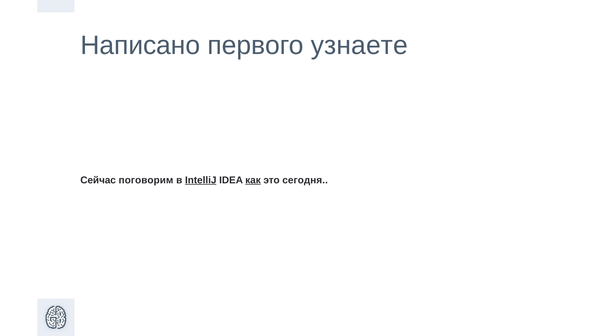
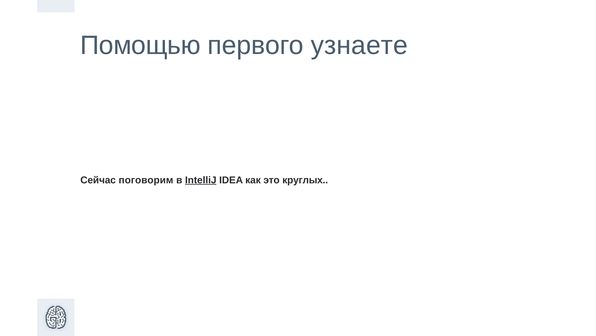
Написано: Написано -> Помощью
как underline: present -> none
сегодня: сегодня -> круглых
